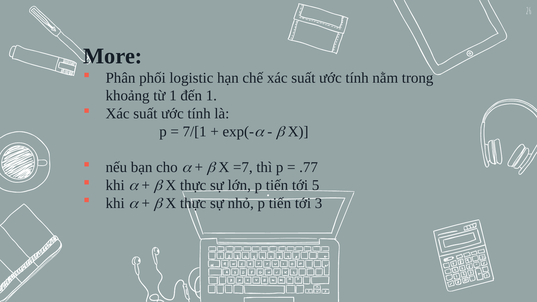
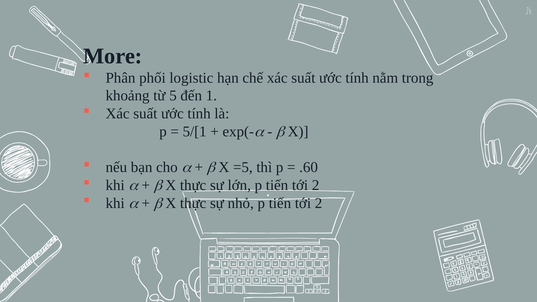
từ 1: 1 -> 5
7/[1: 7/[1 -> 5/[1
=7: =7 -> =5
.77: .77 -> .60
5 at (316, 185): 5 -> 2
3 at (319, 203): 3 -> 2
